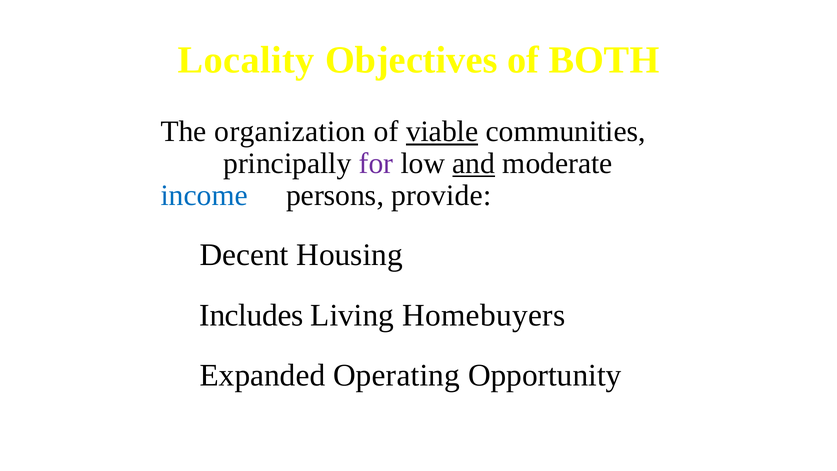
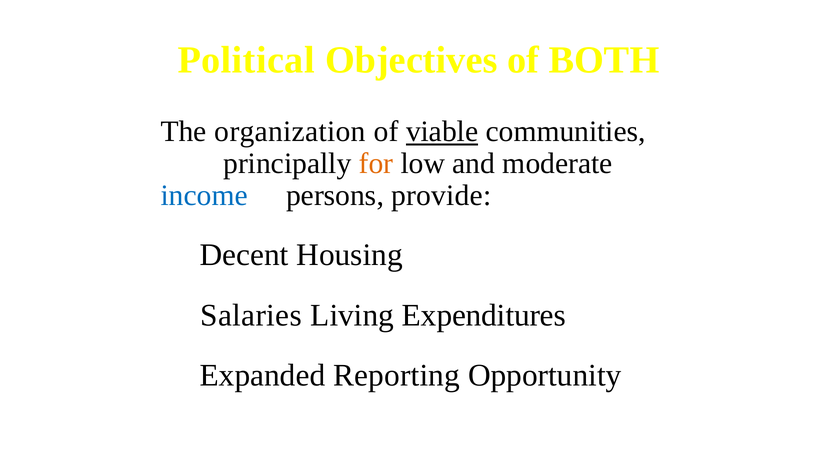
Locality: Locality -> Political
for colour: purple -> orange
and underline: present -> none
Includes: Includes -> Salaries
Homebuyers: Homebuyers -> Expenditures
Operating: Operating -> Reporting
